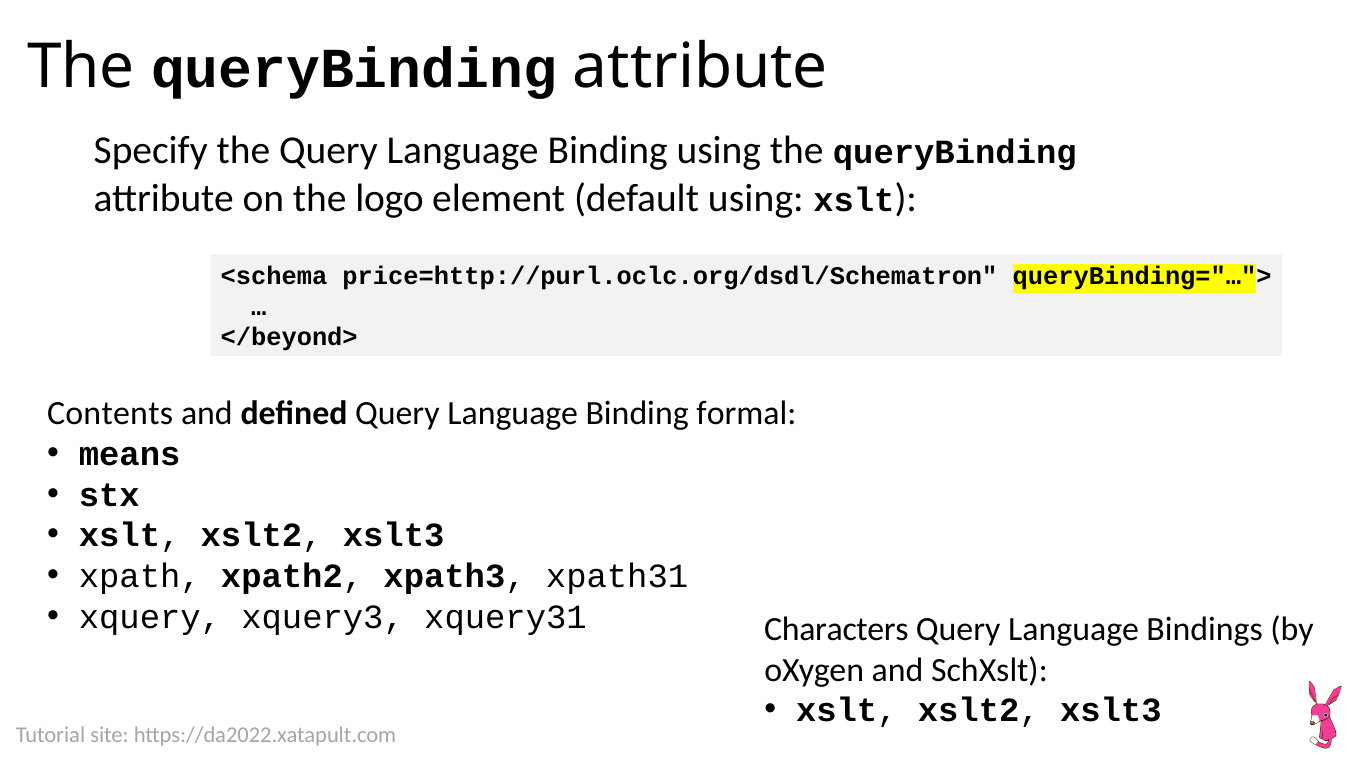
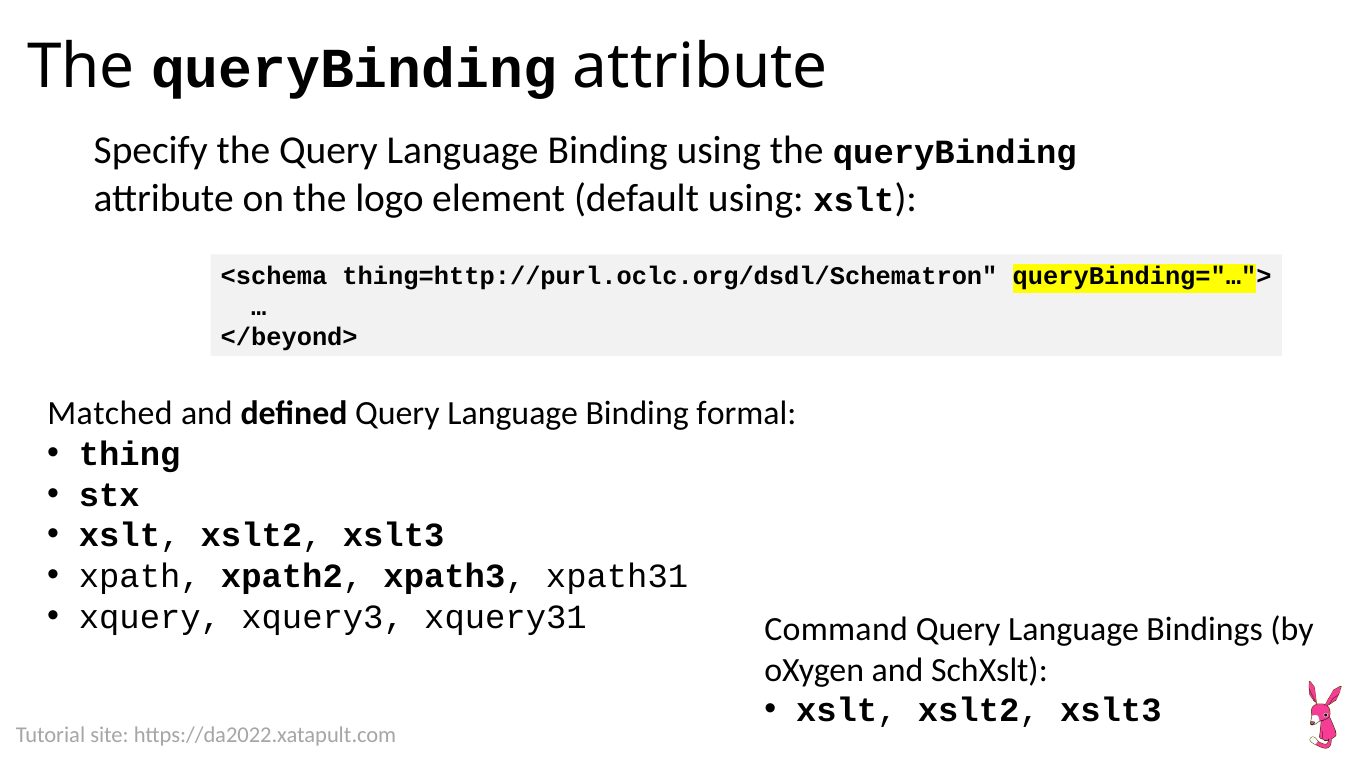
price=http://purl.oclc.org/dsdl/Schematron: price=http://purl.oclc.org/dsdl/Schematron -> thing=http://purl.oclc.org/dsdl/Schematron
Contents: Contents -> Matched
means: means -> thing
Characters: Characters -> Command
